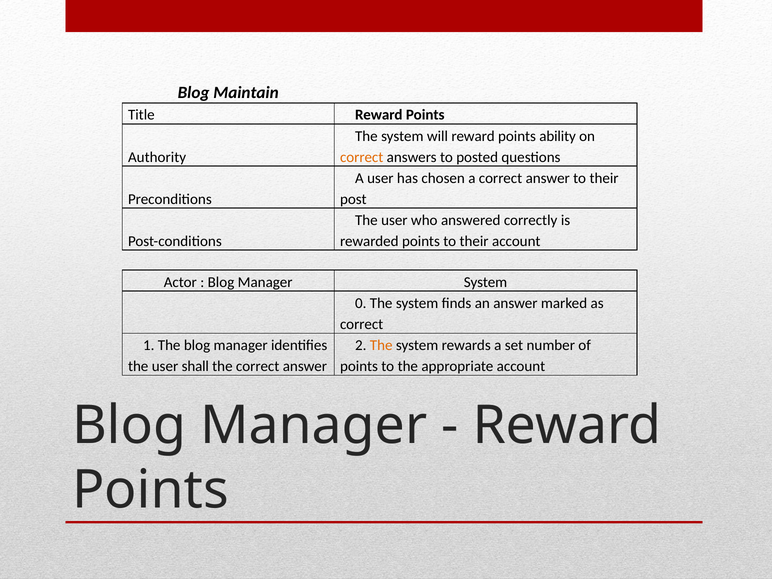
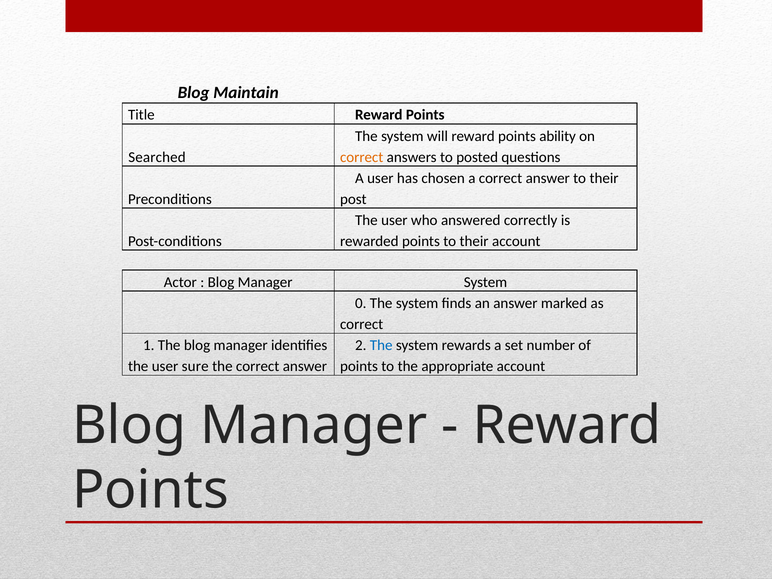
Authority: Authority -> Searched
The at (381, 345) colour: orange -> blue
shall: shall -> sure
